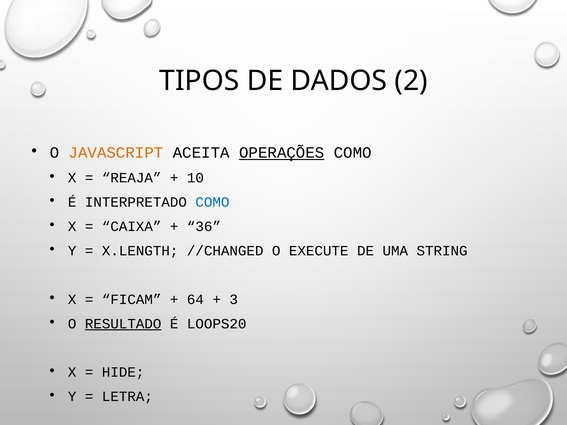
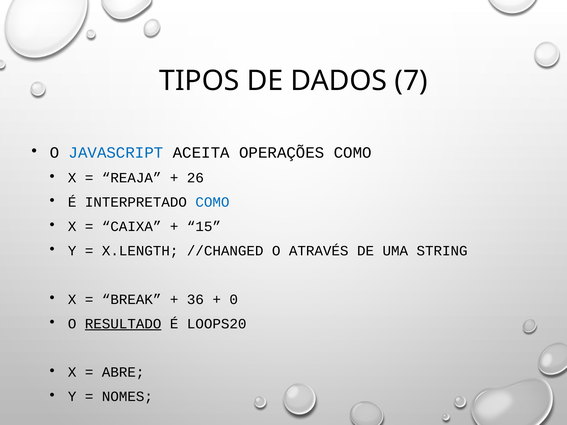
2: 2 -> 7
JAVASCRIPT colour: orange -> blue
OPERAÇÕES underline: present -> none
10: 10 -> 26
36: 36 -> 15
EXECUTE: EXECUTE -> ATRAVÉS
FICAM: FICAM -> BREAK
64: 64 -> 36
3: 3 -> 0
HIDE: HIDE -> ABRE
LETRA: LETRA -> NOMES
